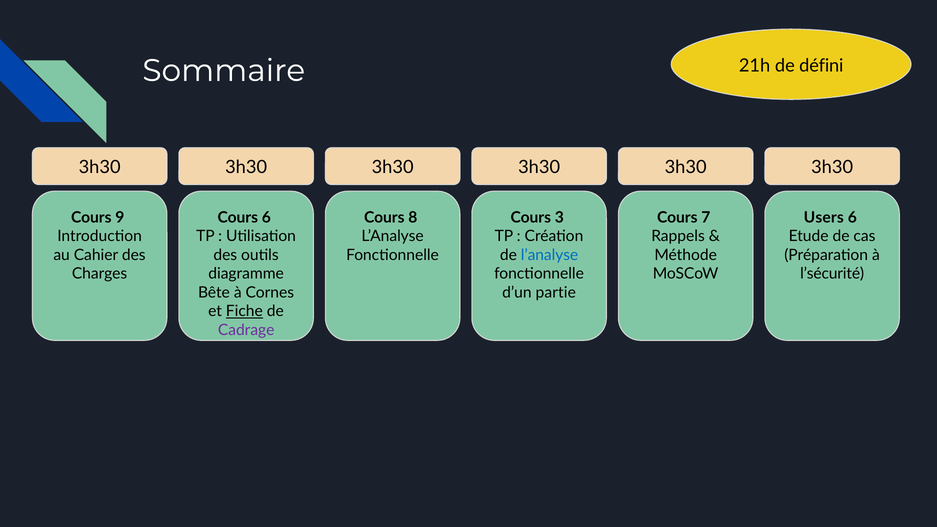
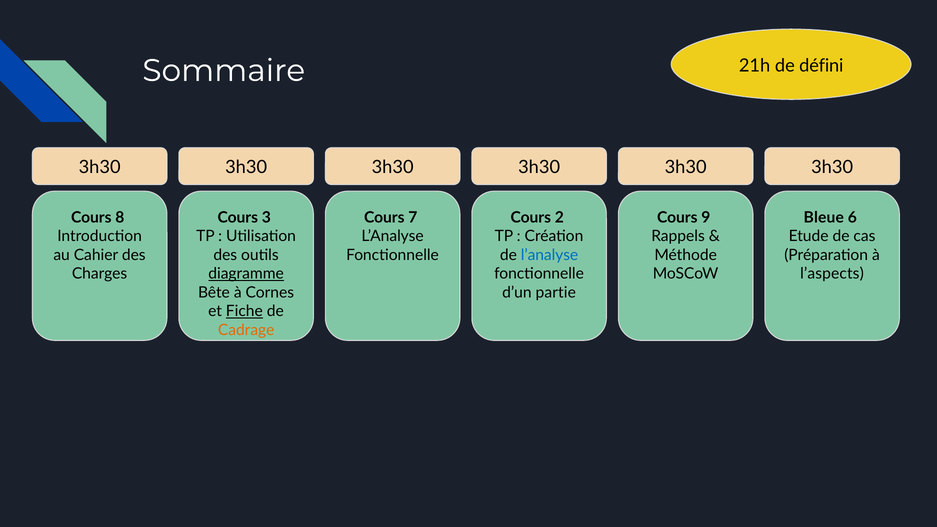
9: 9 -> 8
Cours 6: 6 -> 3
8: 8 -> 7
3: 3 -> 2
7: 7 -> 9
Users: Users -> Bleue
diagramme underline: none -> present
l’sécurité: l’sécurité -> l’aspects
Cadrage colour: purple -> orange
